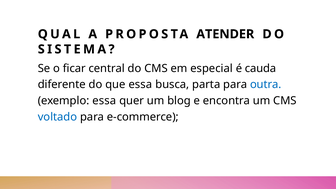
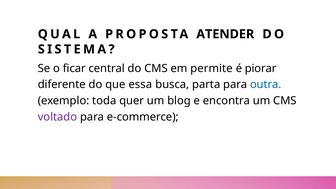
especial: especial -> permite
cauda: cauda -> piorar
exemplo essa: essa -> toda
voltado colour: blue -> purple
